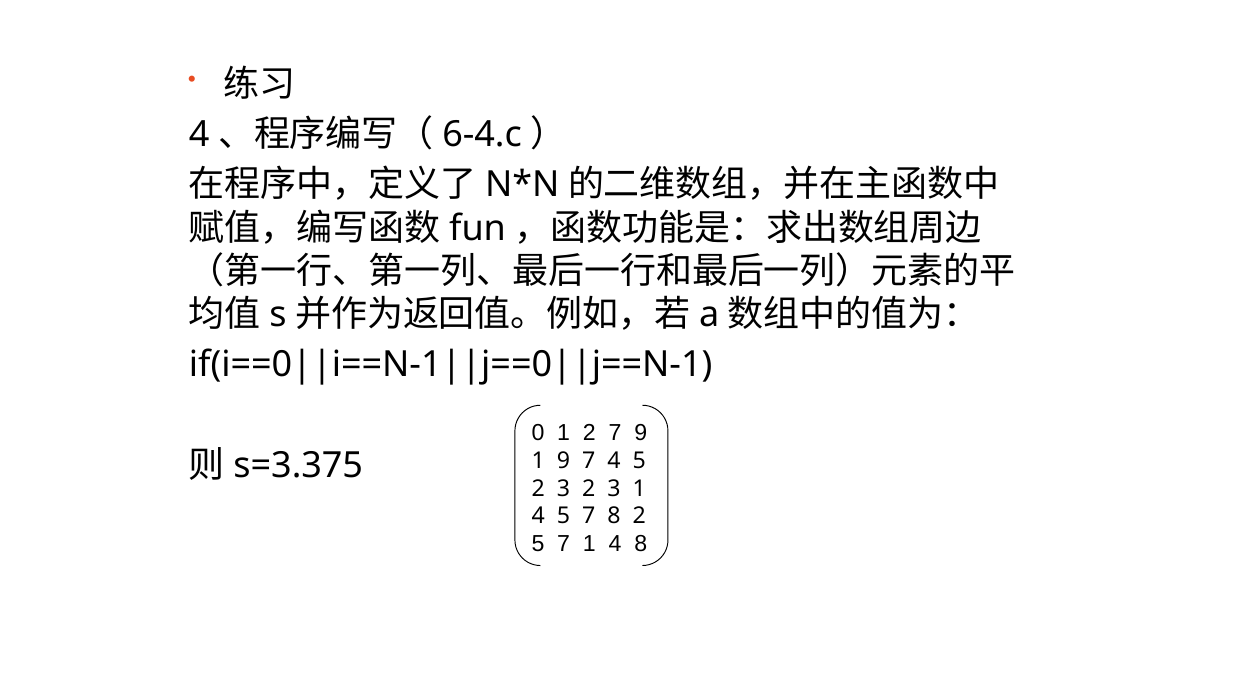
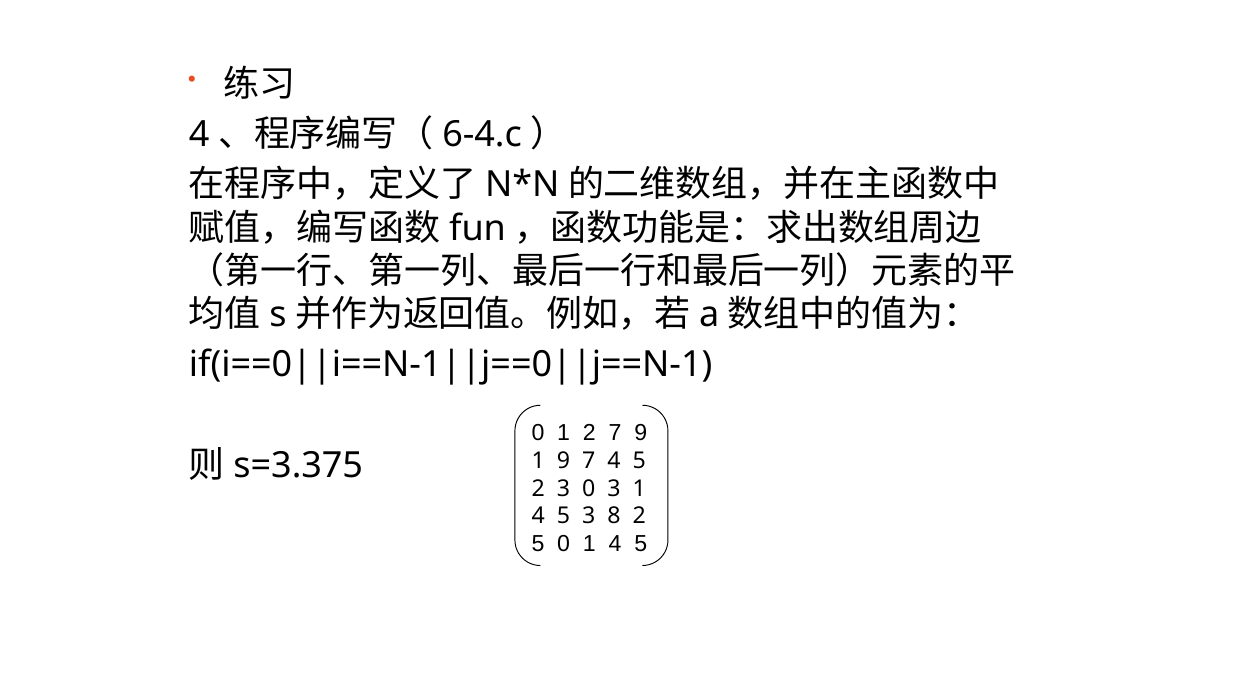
3 2: 2 -> 0
4 5 7: 7 -> 3
7 at (564, 544): 7 -> 0
8 at (641, 544): 8 -> 5
